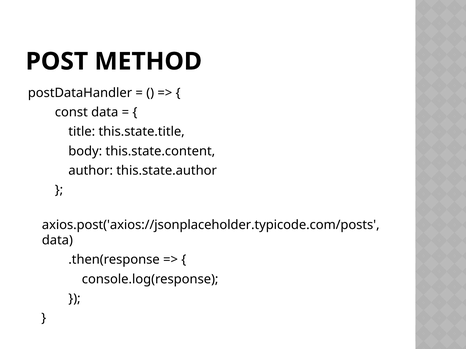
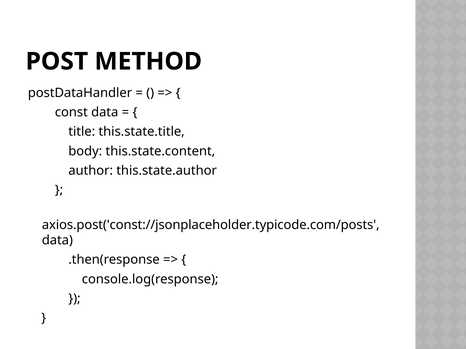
axios.post('axios://jsonplaceholder.typicode.com/posts: axios.post('axios://jsonplaceholder.typicode.com/posts -> axios.post('const://jsonplaceholder.typicode.com/posts
